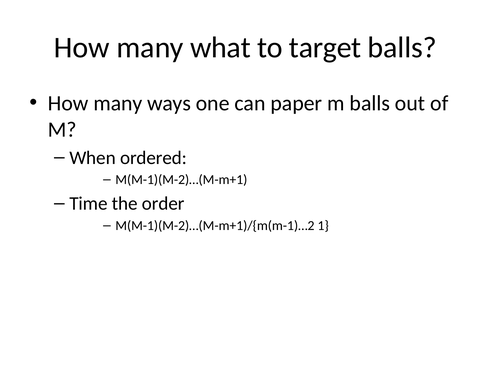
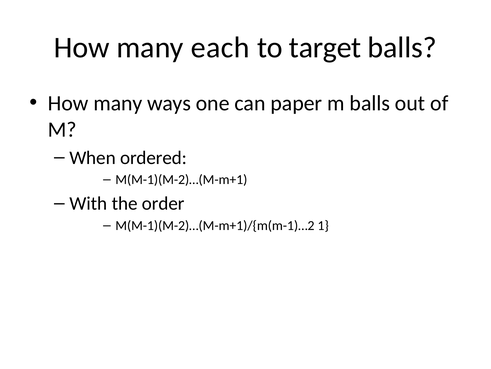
what: what -> each
Time: Time -> With
